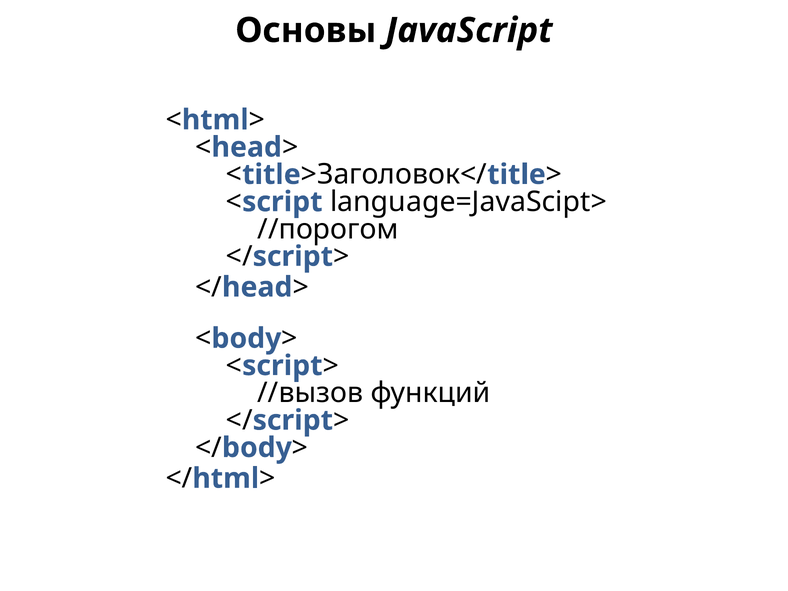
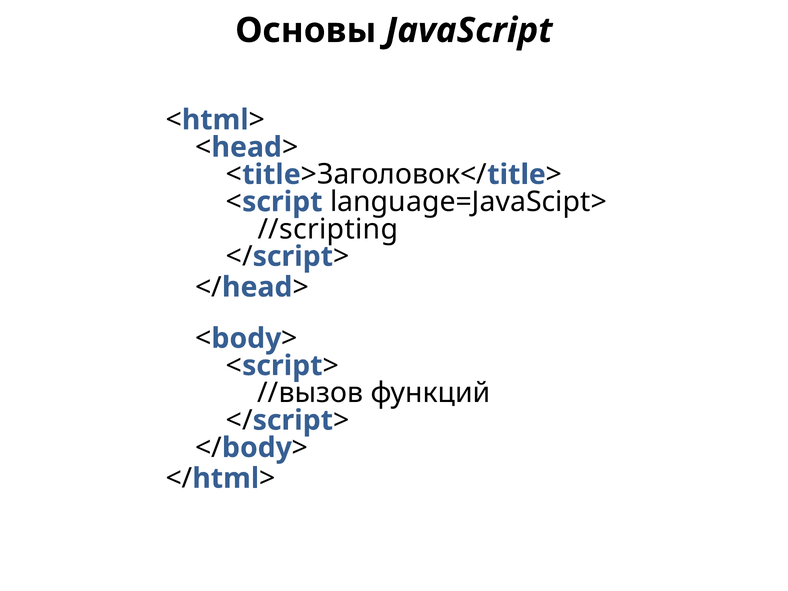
//порогом: //порогом -> //scripting
